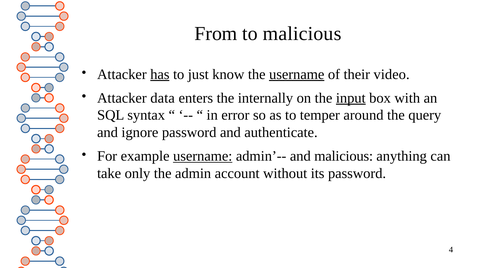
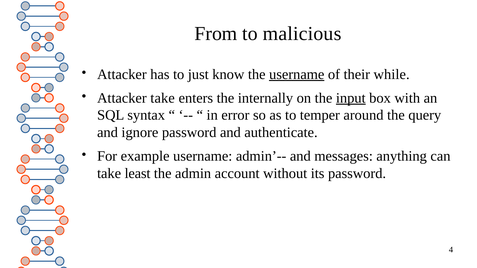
has underline: present -> none
video: video -> while
Attacker data: data -> take
username at (203, 156) underline: present -> none
and malicious: malicious -> messages
only: only -> least
